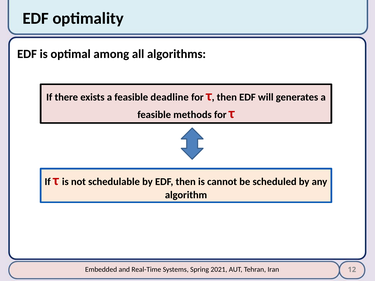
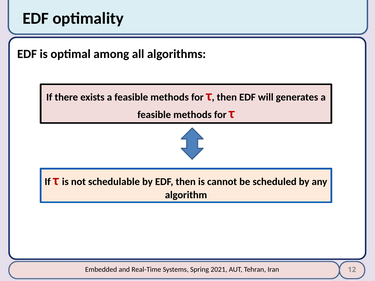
exists a feasible deadline: deadline -> methods
